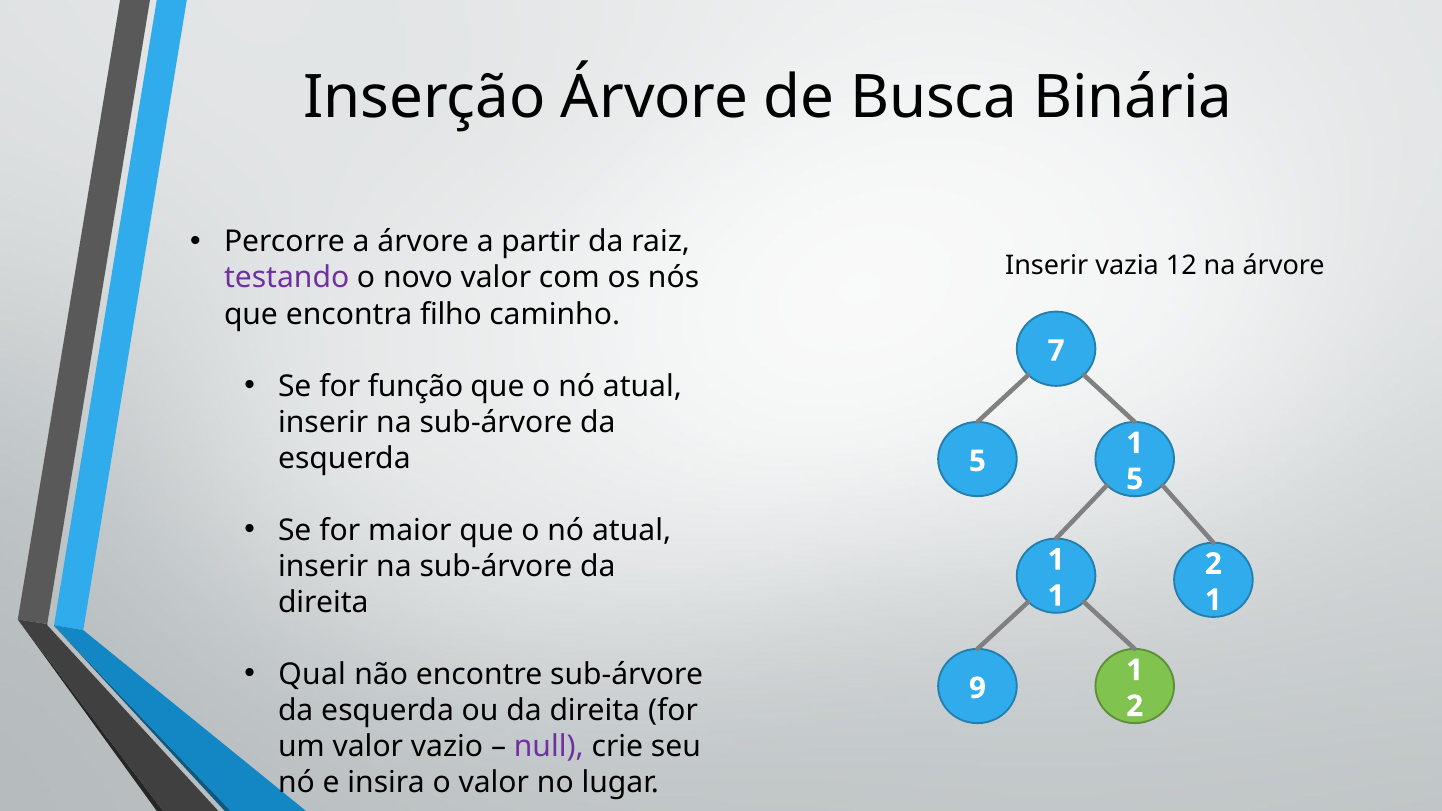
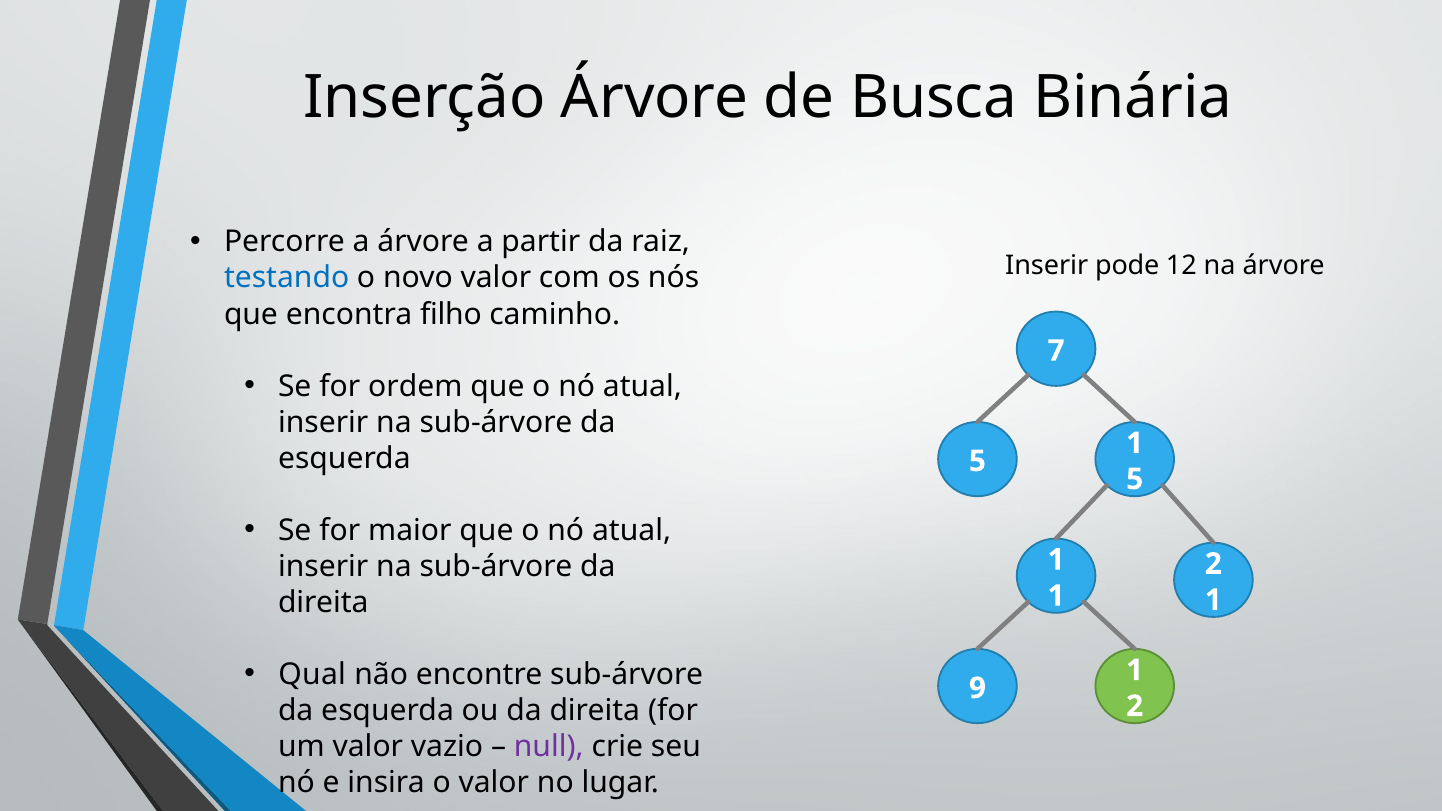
vazia: vazia -> pode
testando colour: purple -> blue
função: função -> ordem
